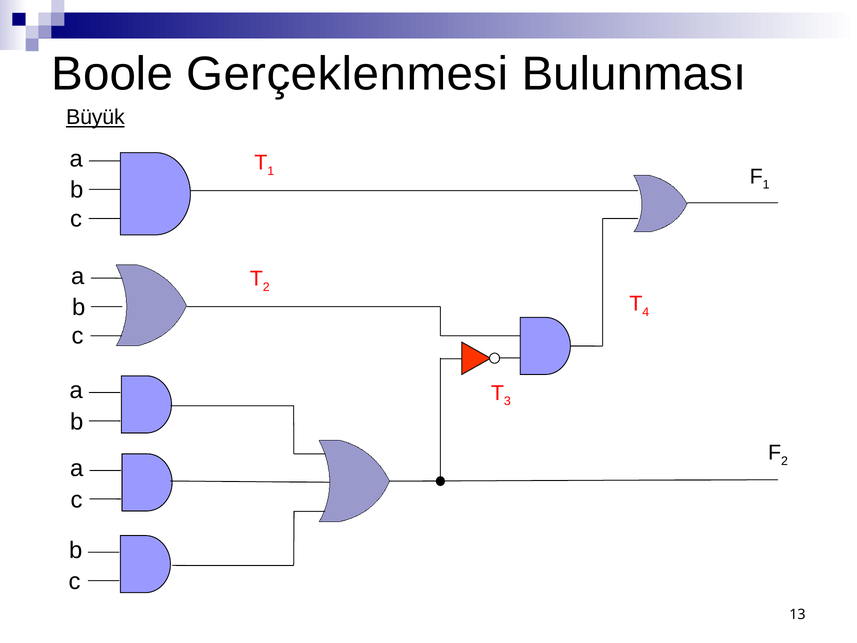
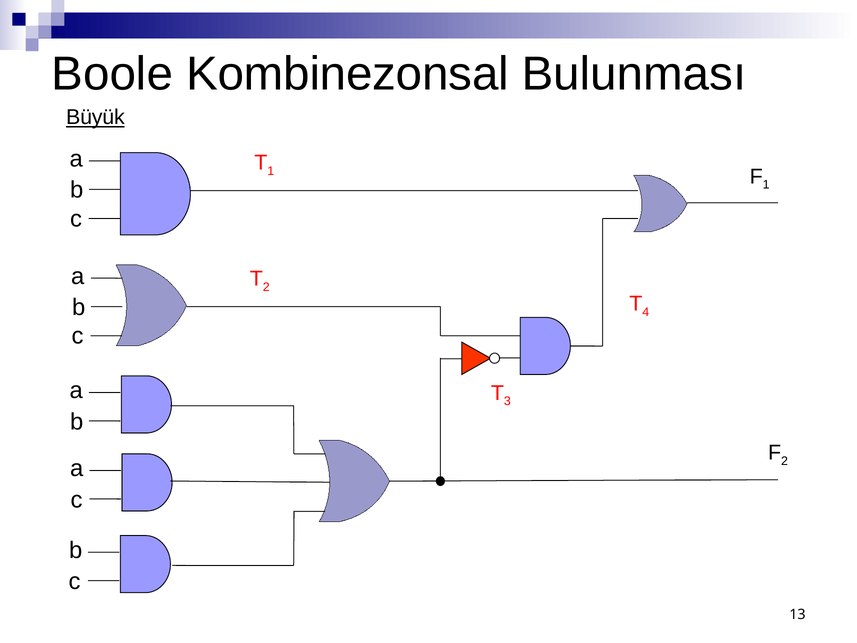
Gerçeklenmesi: Gerçeklenmesi -> Kombinezonsal
